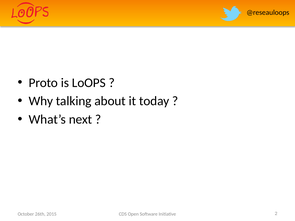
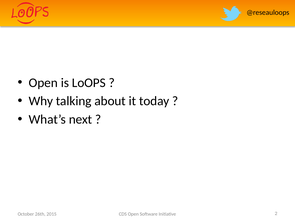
Proto at (43, 83): Proto -> Open
